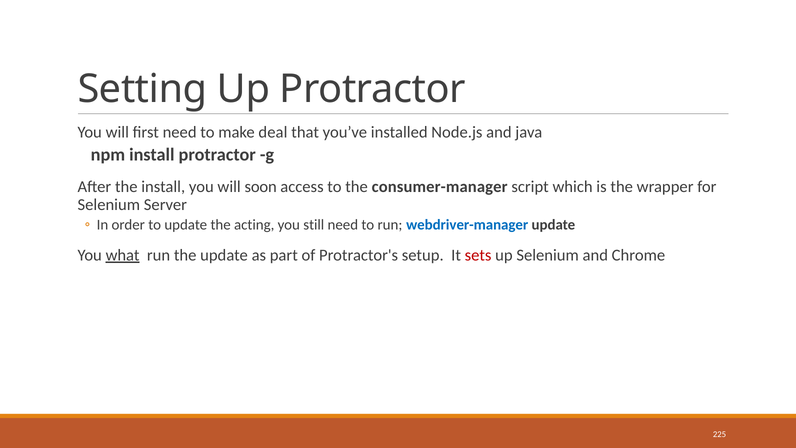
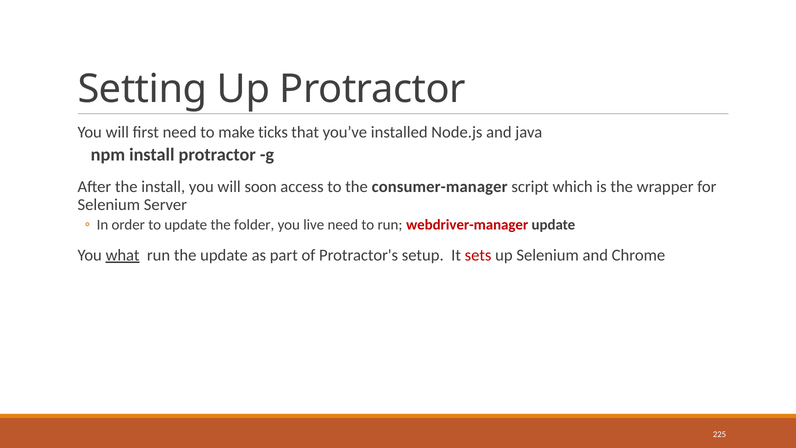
deal: deal -> ticks
acting: acting -> folder
still: still -> live
webdriver-manager colour: blue -> red
